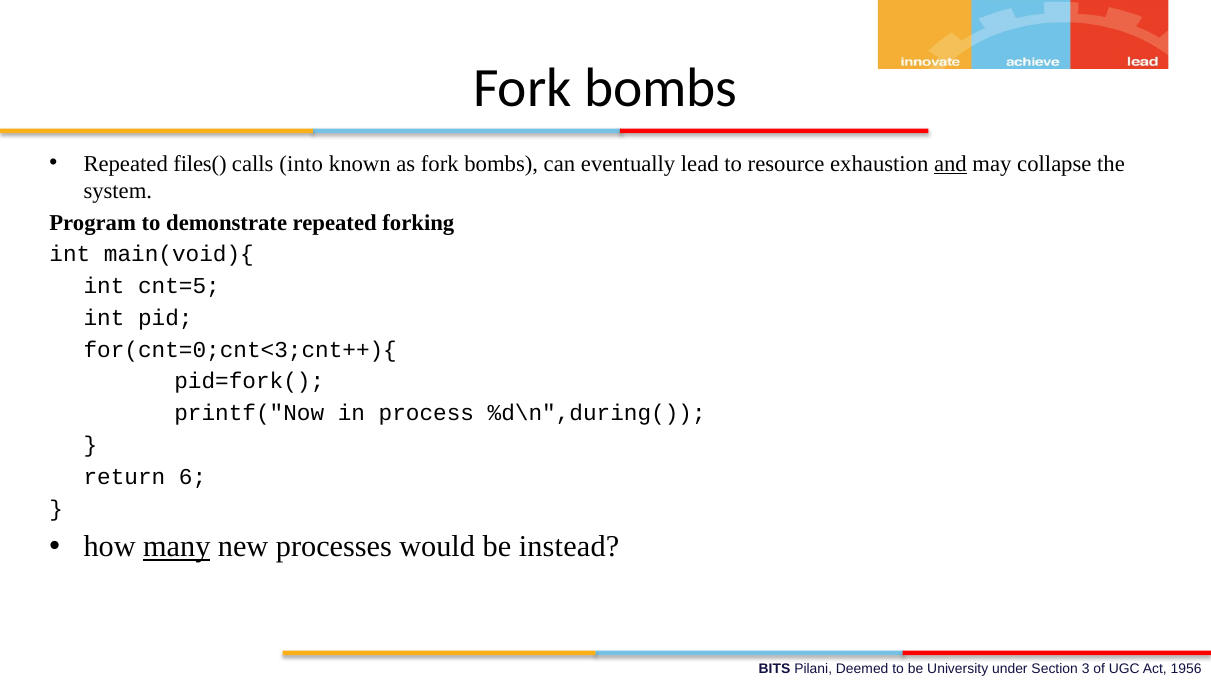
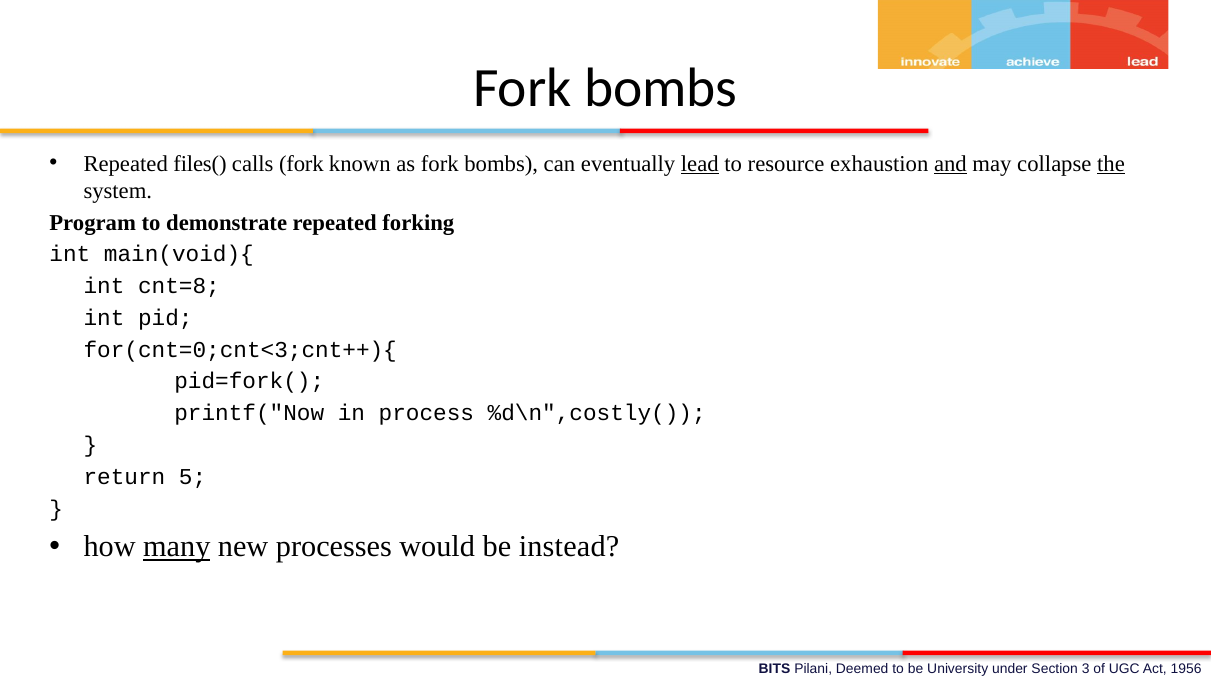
calls into: into -> fork
lead underline: none -> present
the underline: none -> present
cnt=5: cnt=5 -> cnt=8
%d\n",during(: %d\n",during( -> %d\n",costly(
6: 6 -> 5
